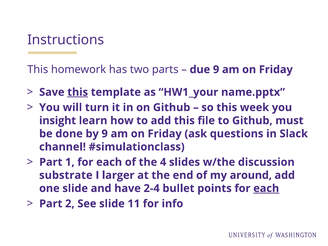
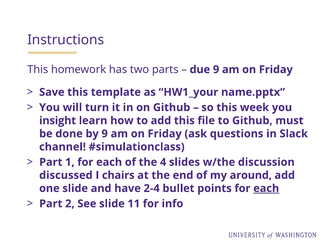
this at (78, 92) underline: present -> none
substrate: substrate -> discussed
larger: larger -> chairs
